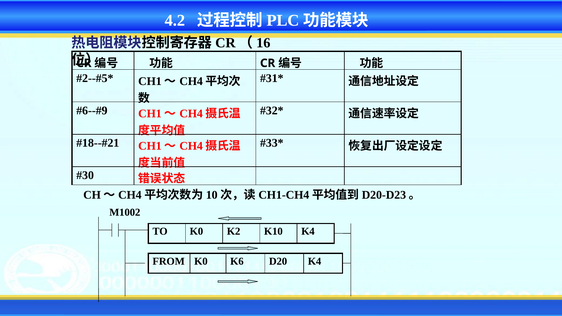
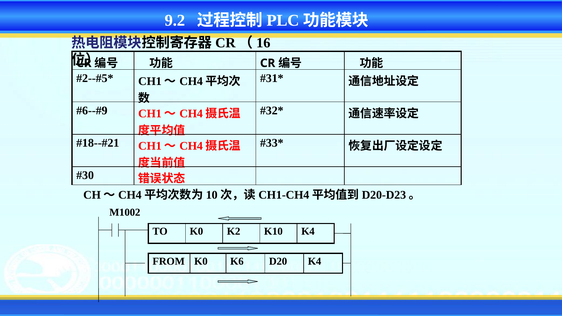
4.2: 4.2 -> 9.2
